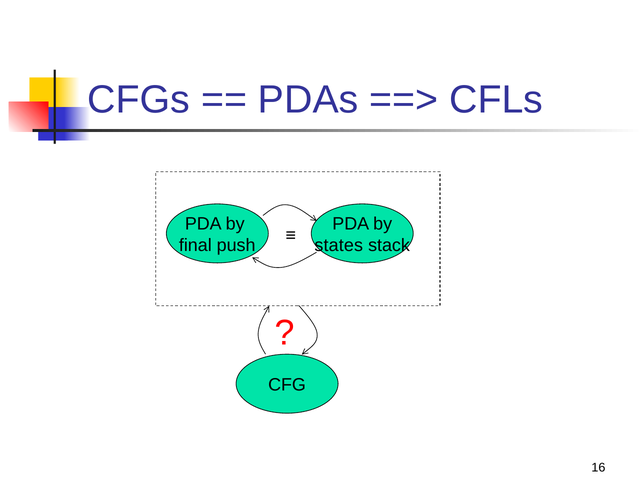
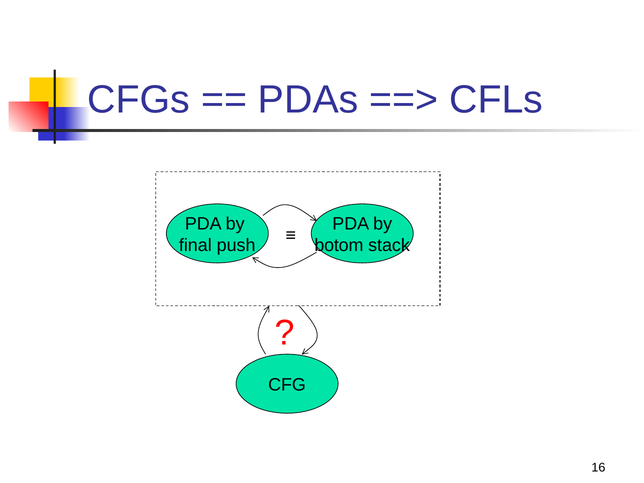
states: states -> botom
